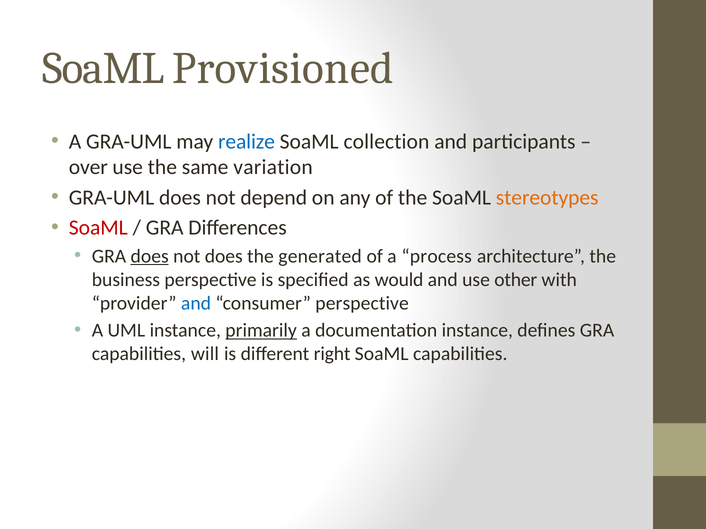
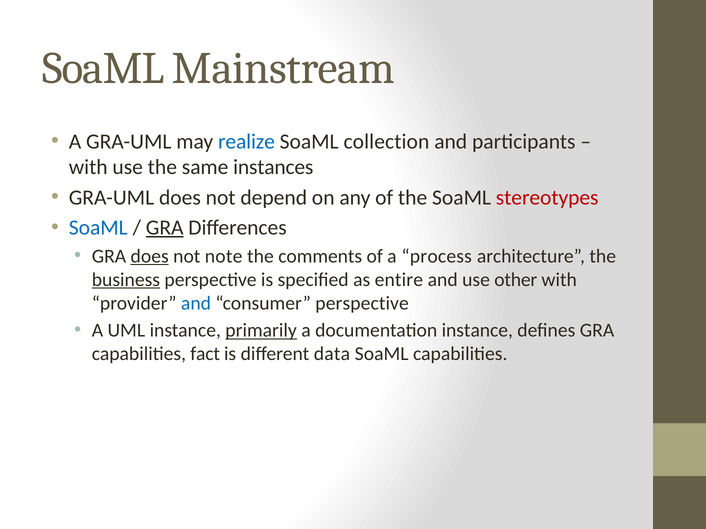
Provisioned: Provisioned -> Mainstream
over at (88, 167): over -> with
variation: variation -> instances
stereotypes colour: orange -> red
SoaML at (98, 228) colour: red -> blue
GRA at (165, 228) underline: none -> present
not does: does -> note
generated: generated -> comments
business underline: none -> present
would: would -> entire
will: will -> fact
right: right -> data
